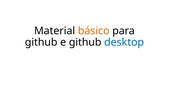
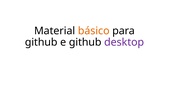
desktop colour: blue -> purple
